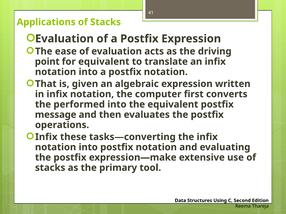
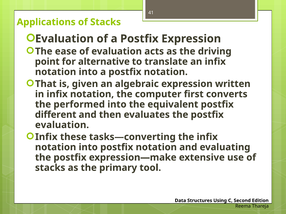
for equivalent: equivalent -> alternative
message: message -> different
operations at (62, 125): operations -> evaluation
